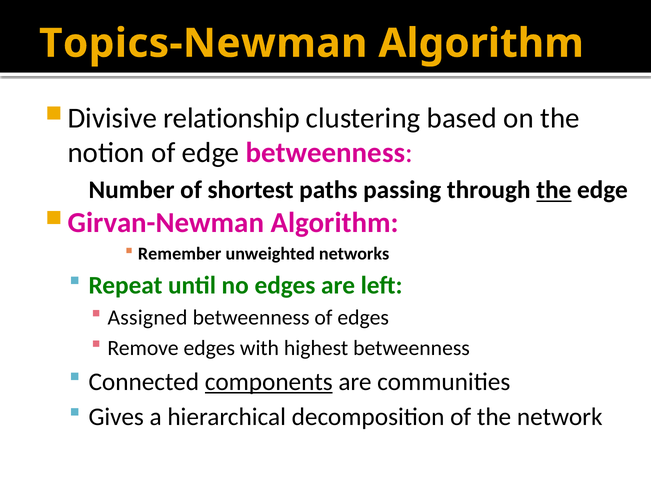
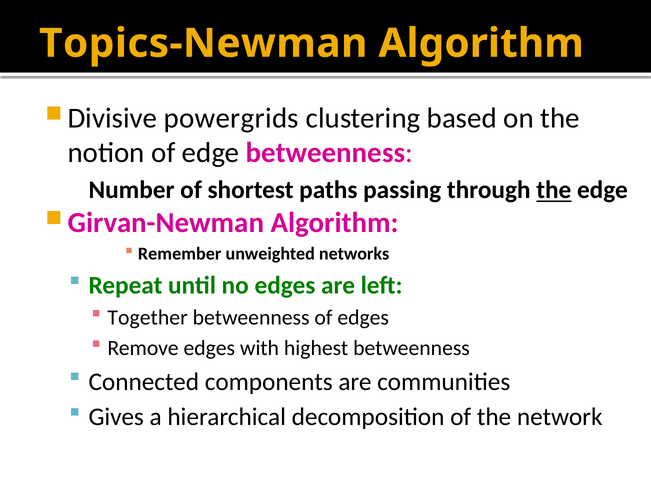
relationship: relationship -> powergrids
Assigned: Assigned -> Together
components underline: present -> none
